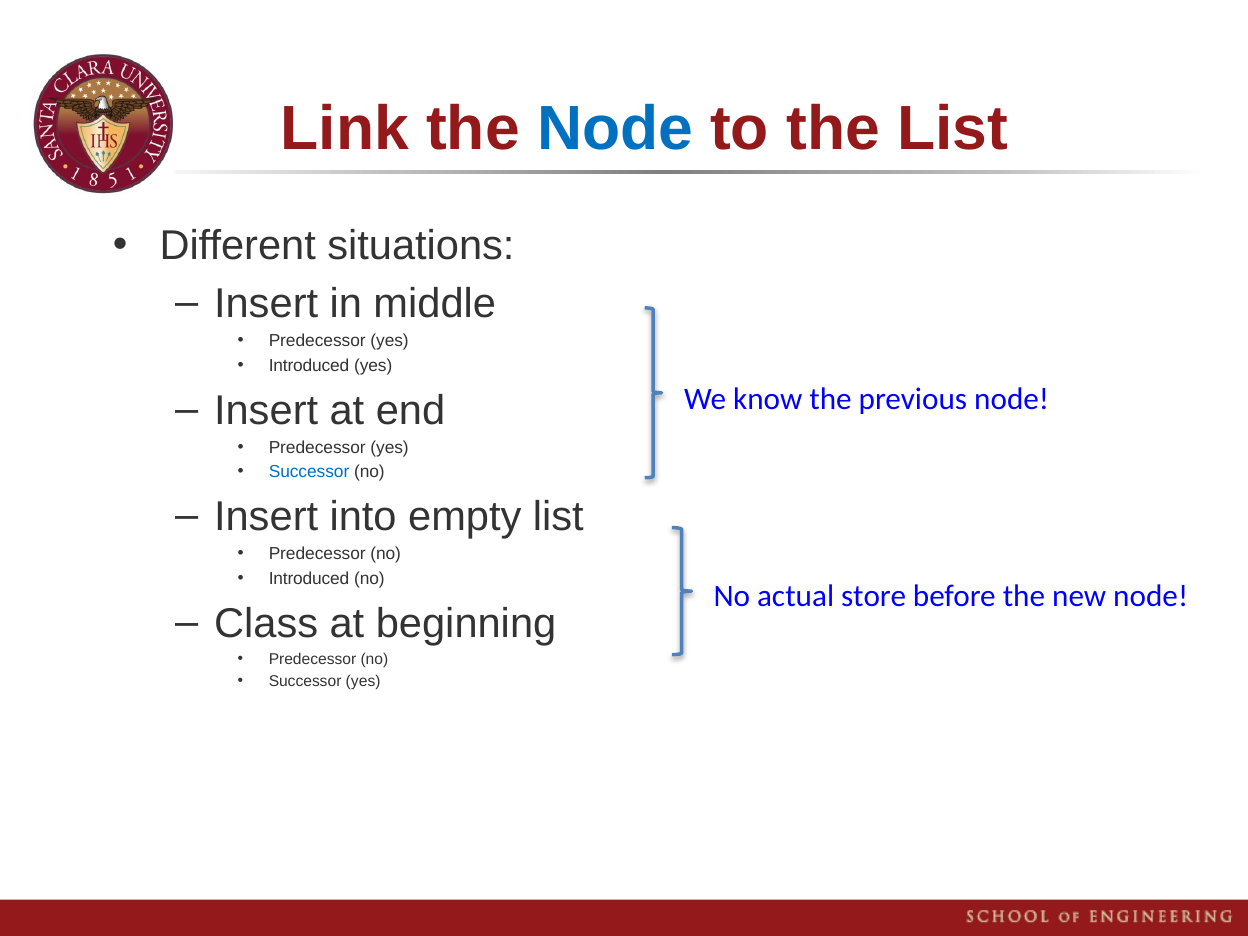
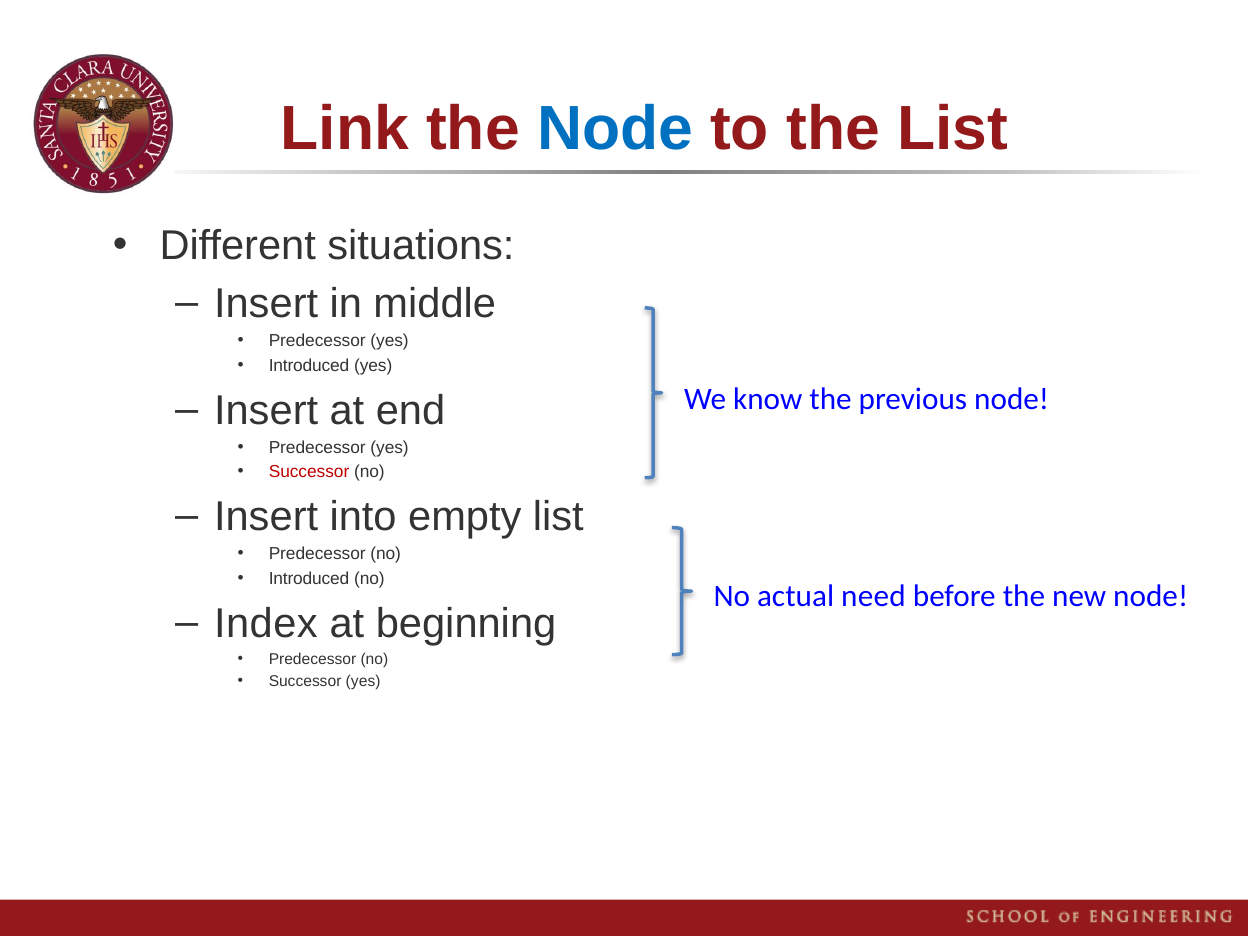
Successor at (309, 472) colour: blue -> red
store: store -> need
Class: Class -> Index
